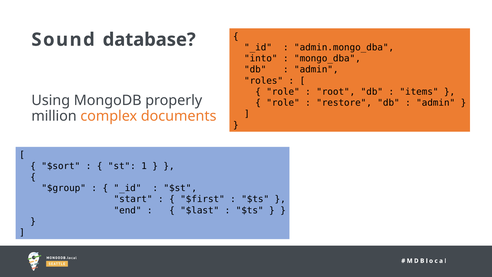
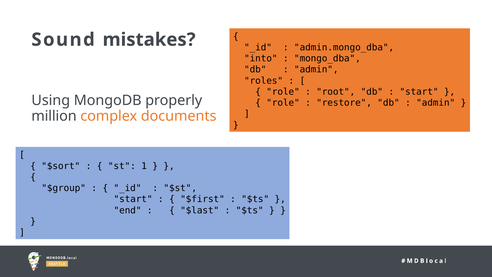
database: database -> mistakes
items at (419, 92): items -> start
